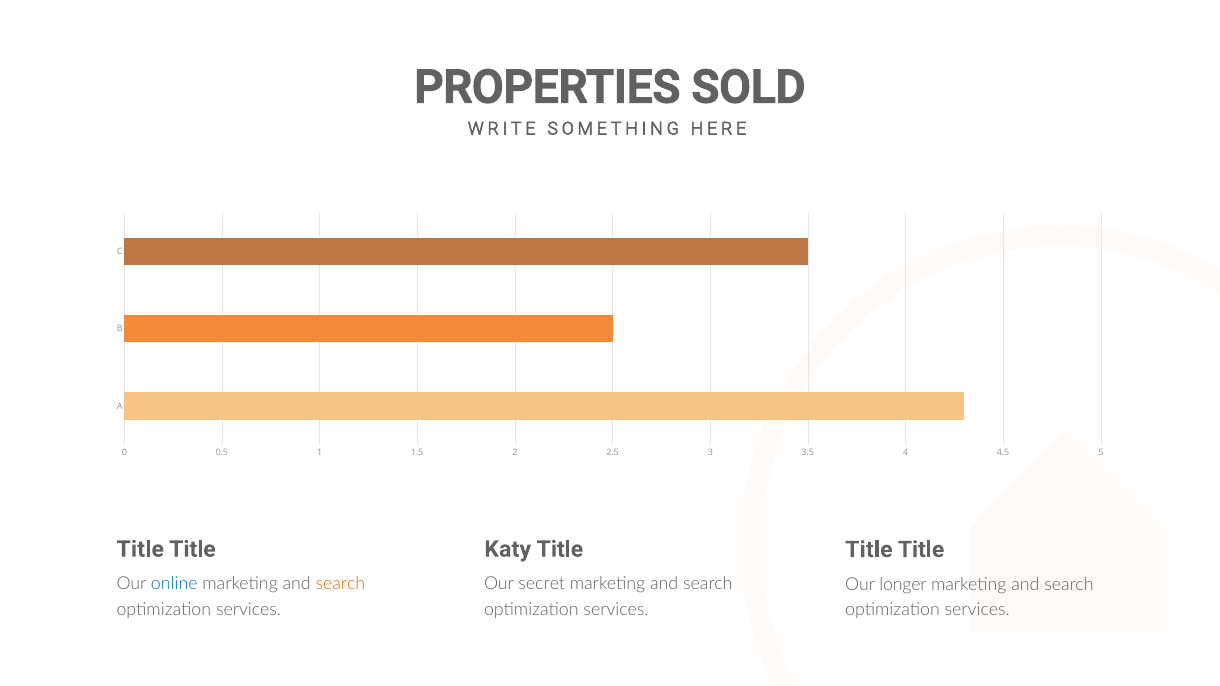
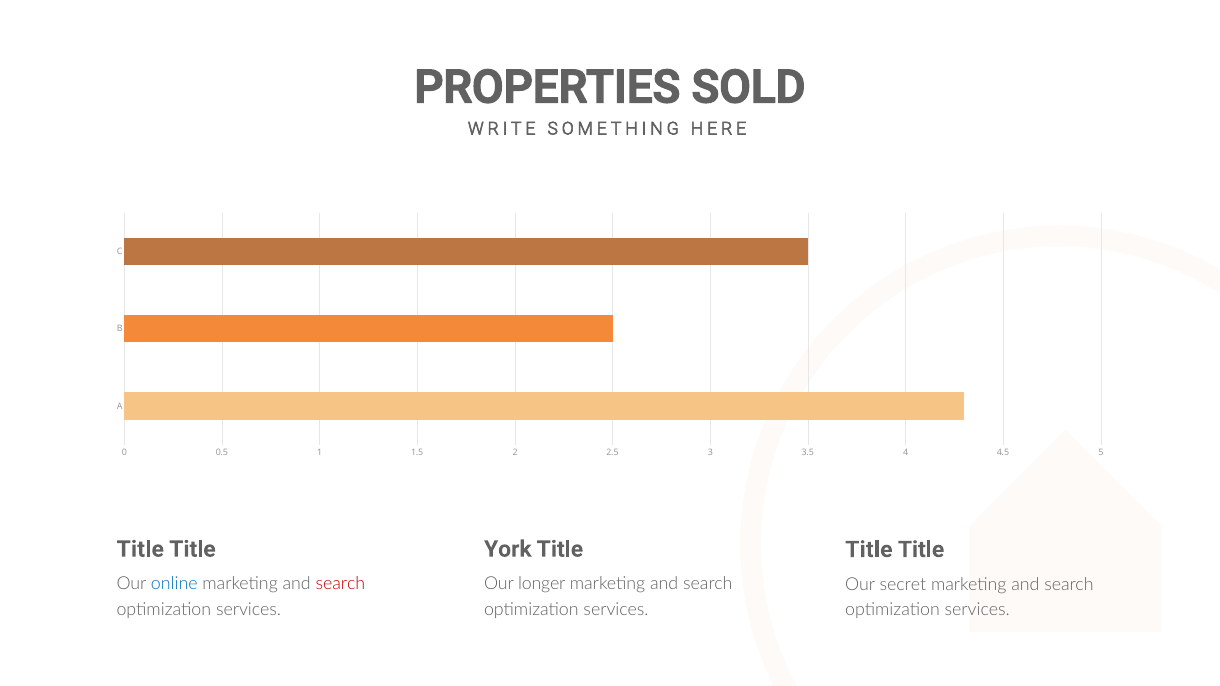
Katy: Katy -> York
search at (340, 584) colour: orange -> red
secret: secret -> longer
longer: longer -> secret
